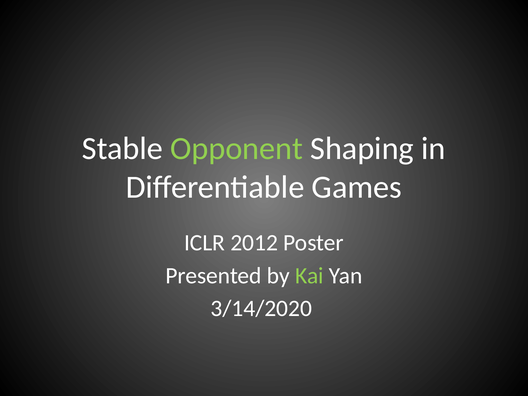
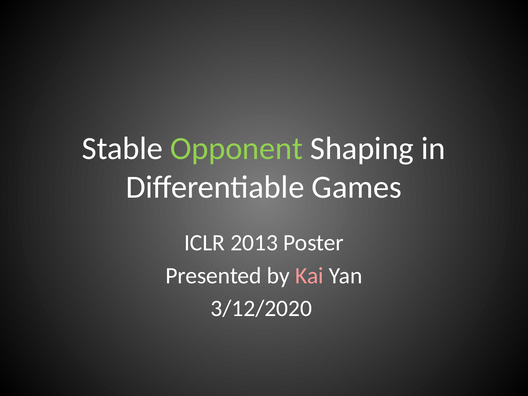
2012: 2012 -> 2013
Kai colour: light green -> pink
3/14/2020: 3/14/2020 -> 3/12/2020
